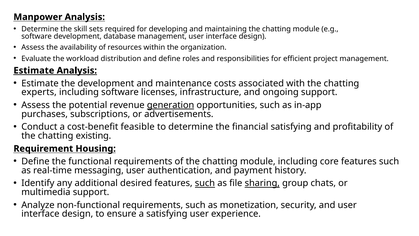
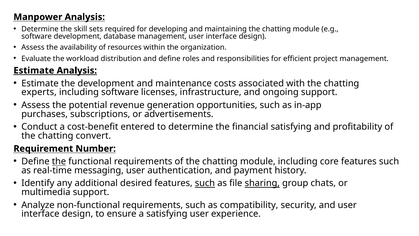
generation underline: present -> none
feasible: feasible -> entered
existing: existing -> convert
Housing: Housing -> Number
the at (59, 161) underline: none -> present
monetization: monetization -> compatibility
